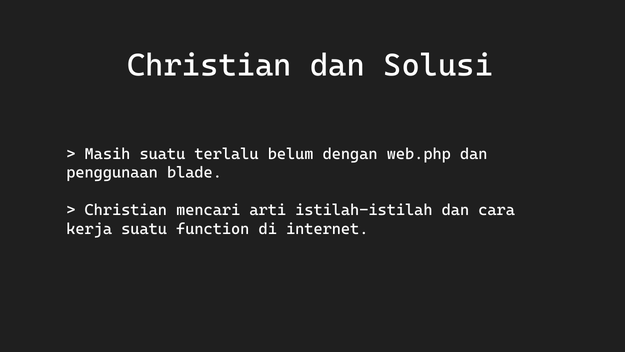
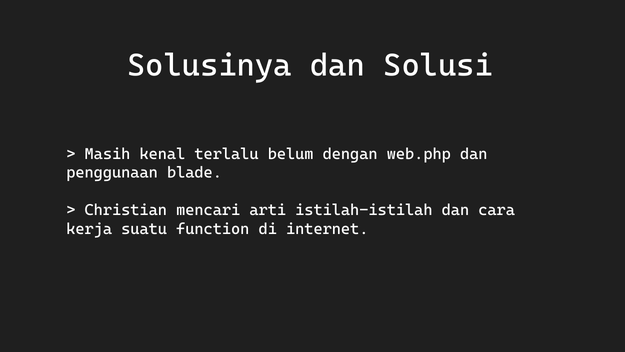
Christian at (209, 65): Christian -> Solusinya
Masih suatu: suatu -> kenal
